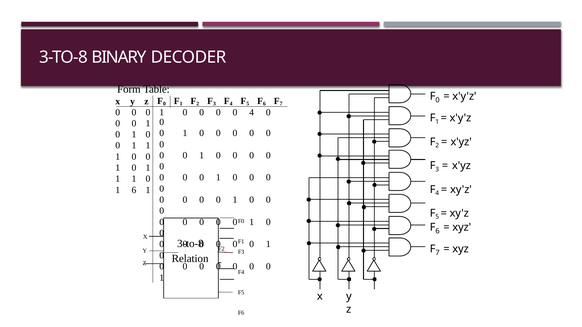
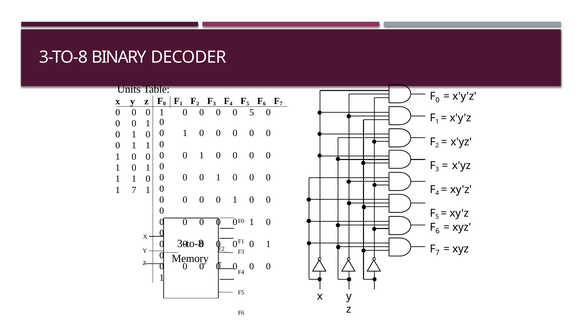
Form: Form -> Units
0 4: 4 -> 5
1 6: 6 -> 7
Relation: Relation -> Memory
